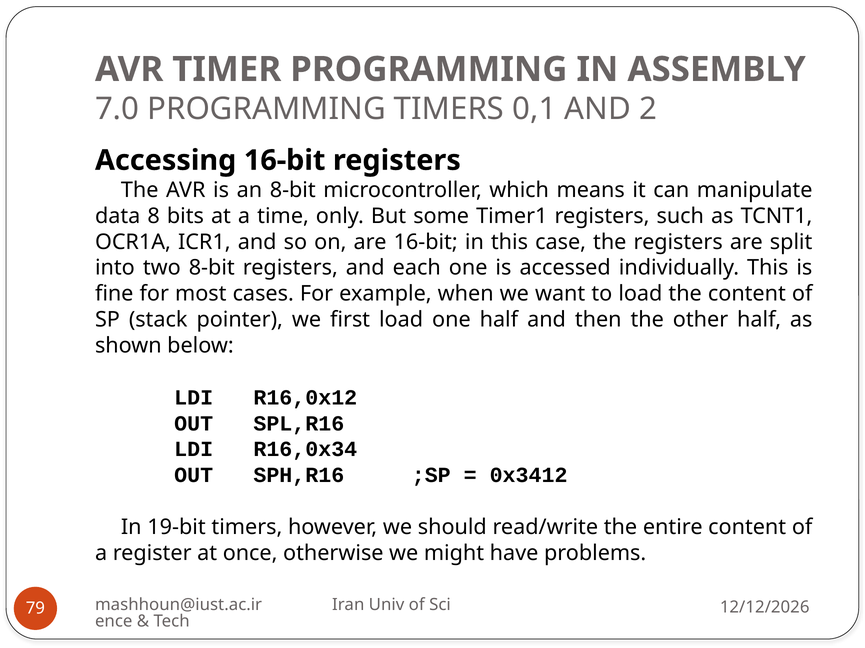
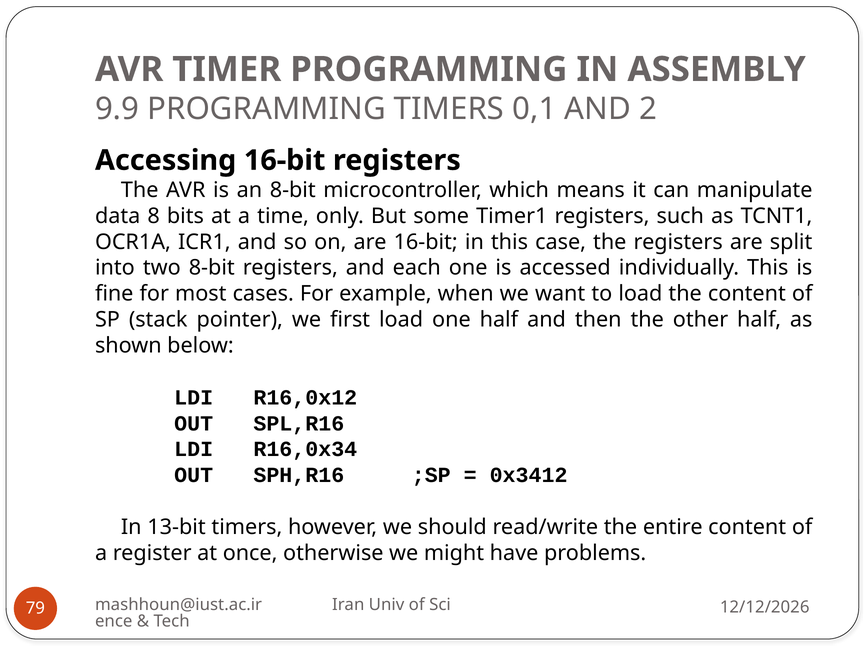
7.0: 7.0 -> 9.9
19-bit: 19-bit -> 13-bit
